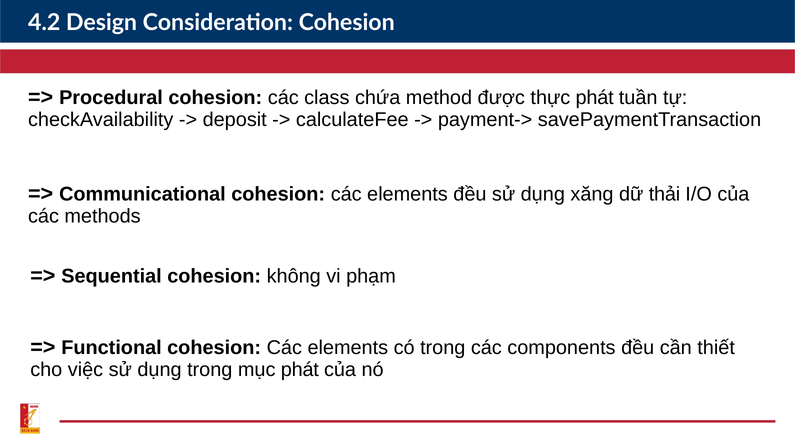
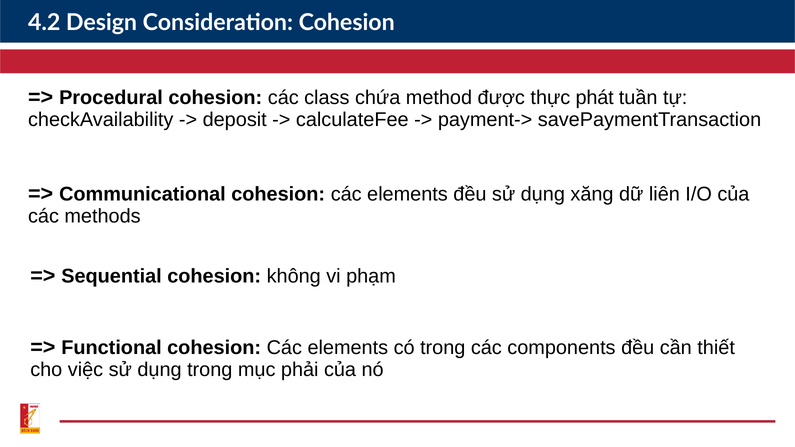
thải: thải -> liên
mục phát: phát -> phải
